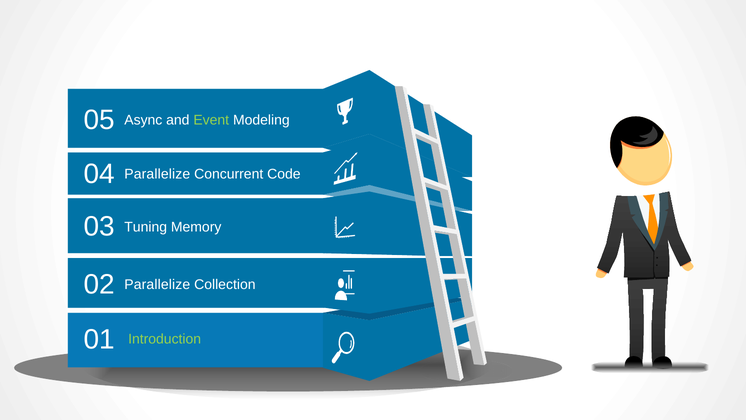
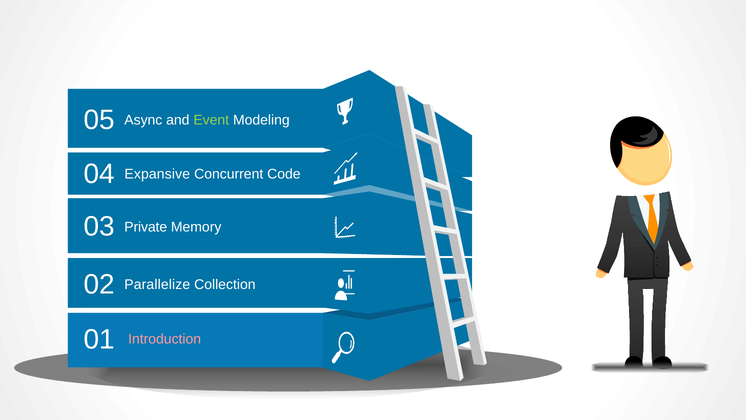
Parallelize at (157, 174): Parallelize -> Expansive
Tuning: Tuning -> Private
Introduction colour: light green -> pink
